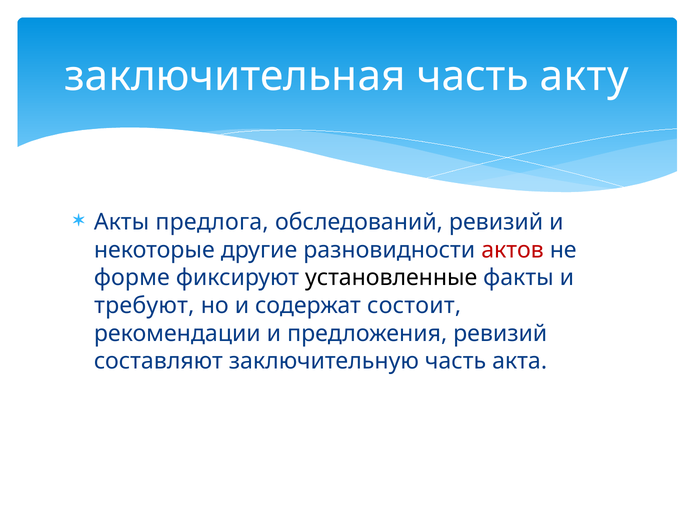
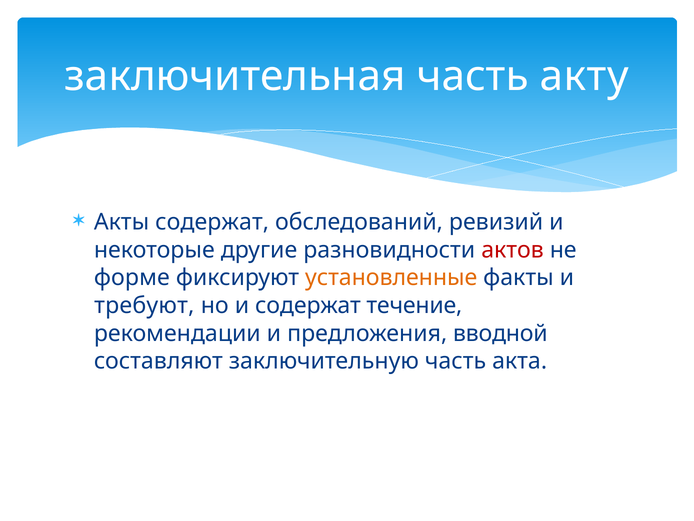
Акты предлога: предлога -> содержат
установленные colour: black -> orange
состоит: состоит -> течение
предложения ревизий: ревизий -> вводной
